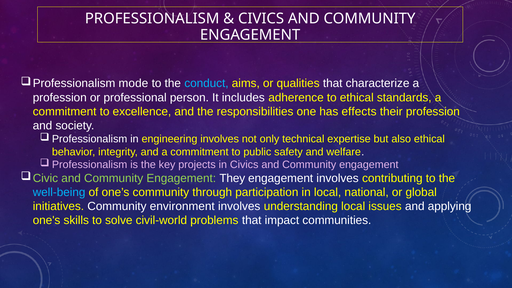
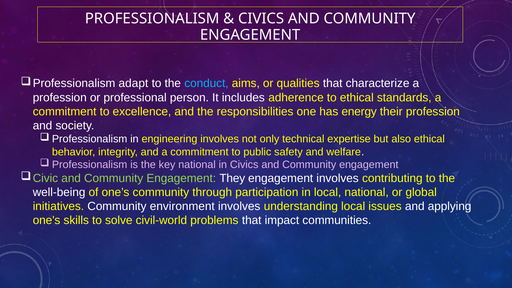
mode: mode -> adapt
effects: effects -> energy
key projects: projects -> national
well-being colour: light blue -> white
